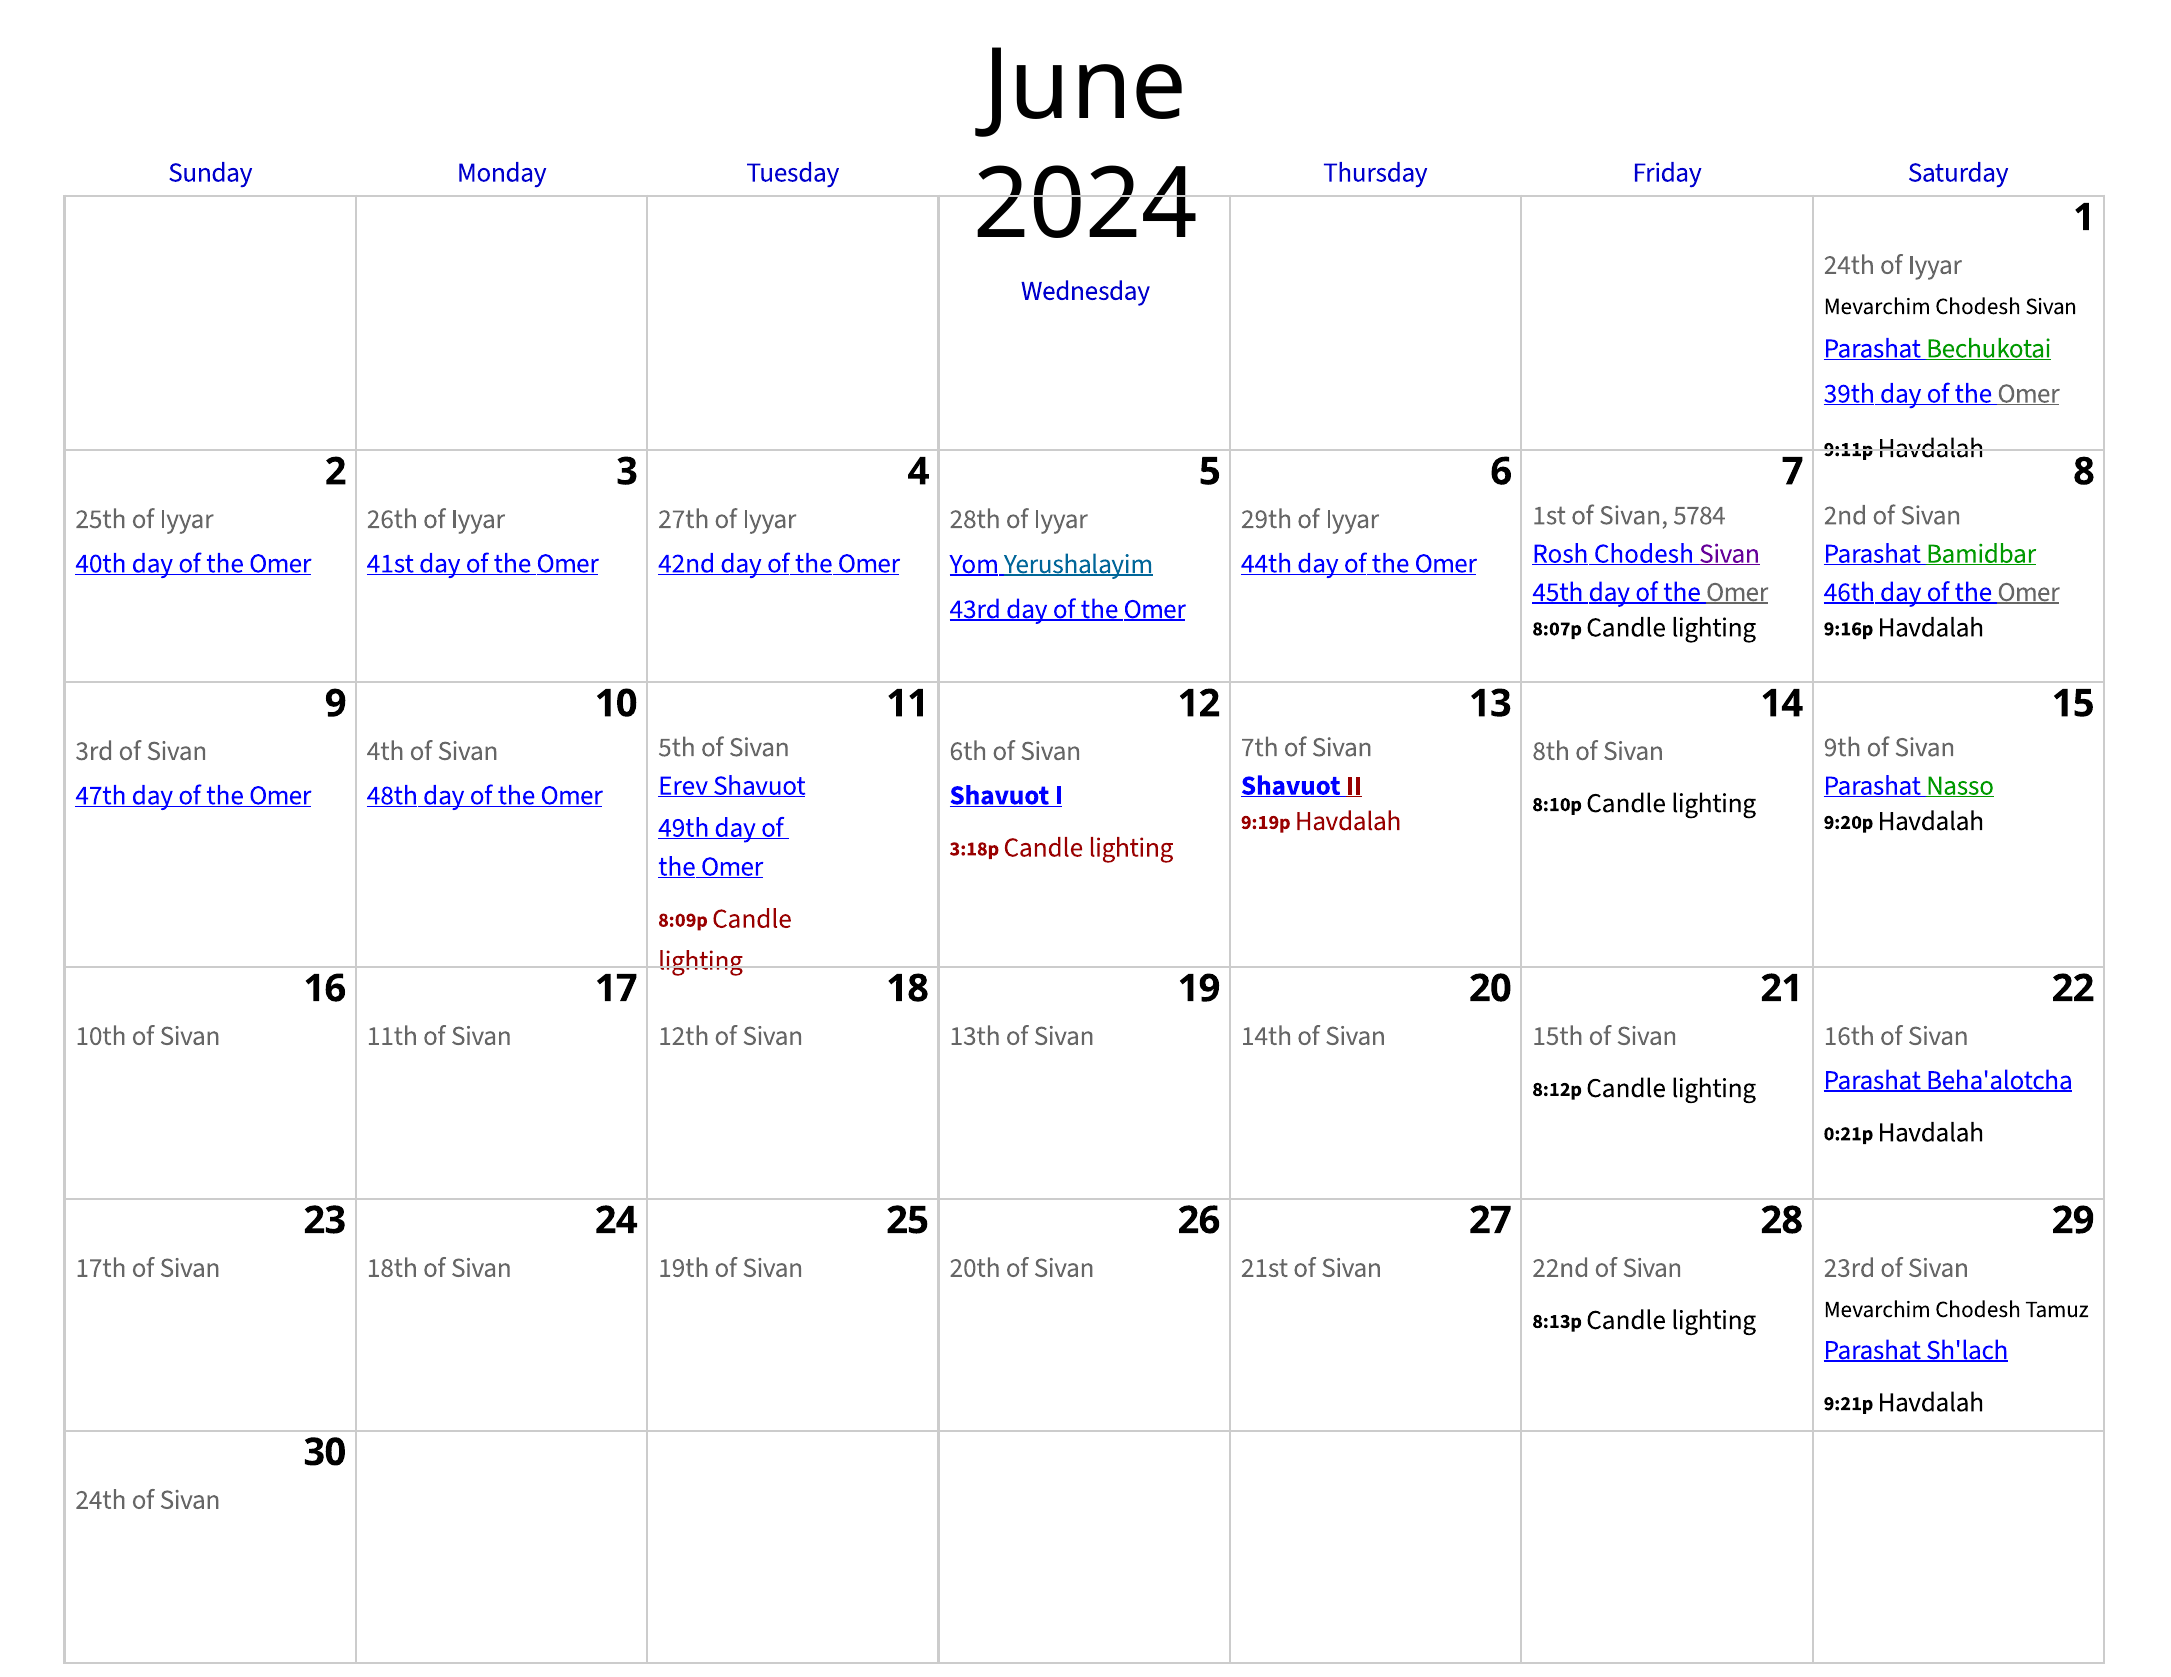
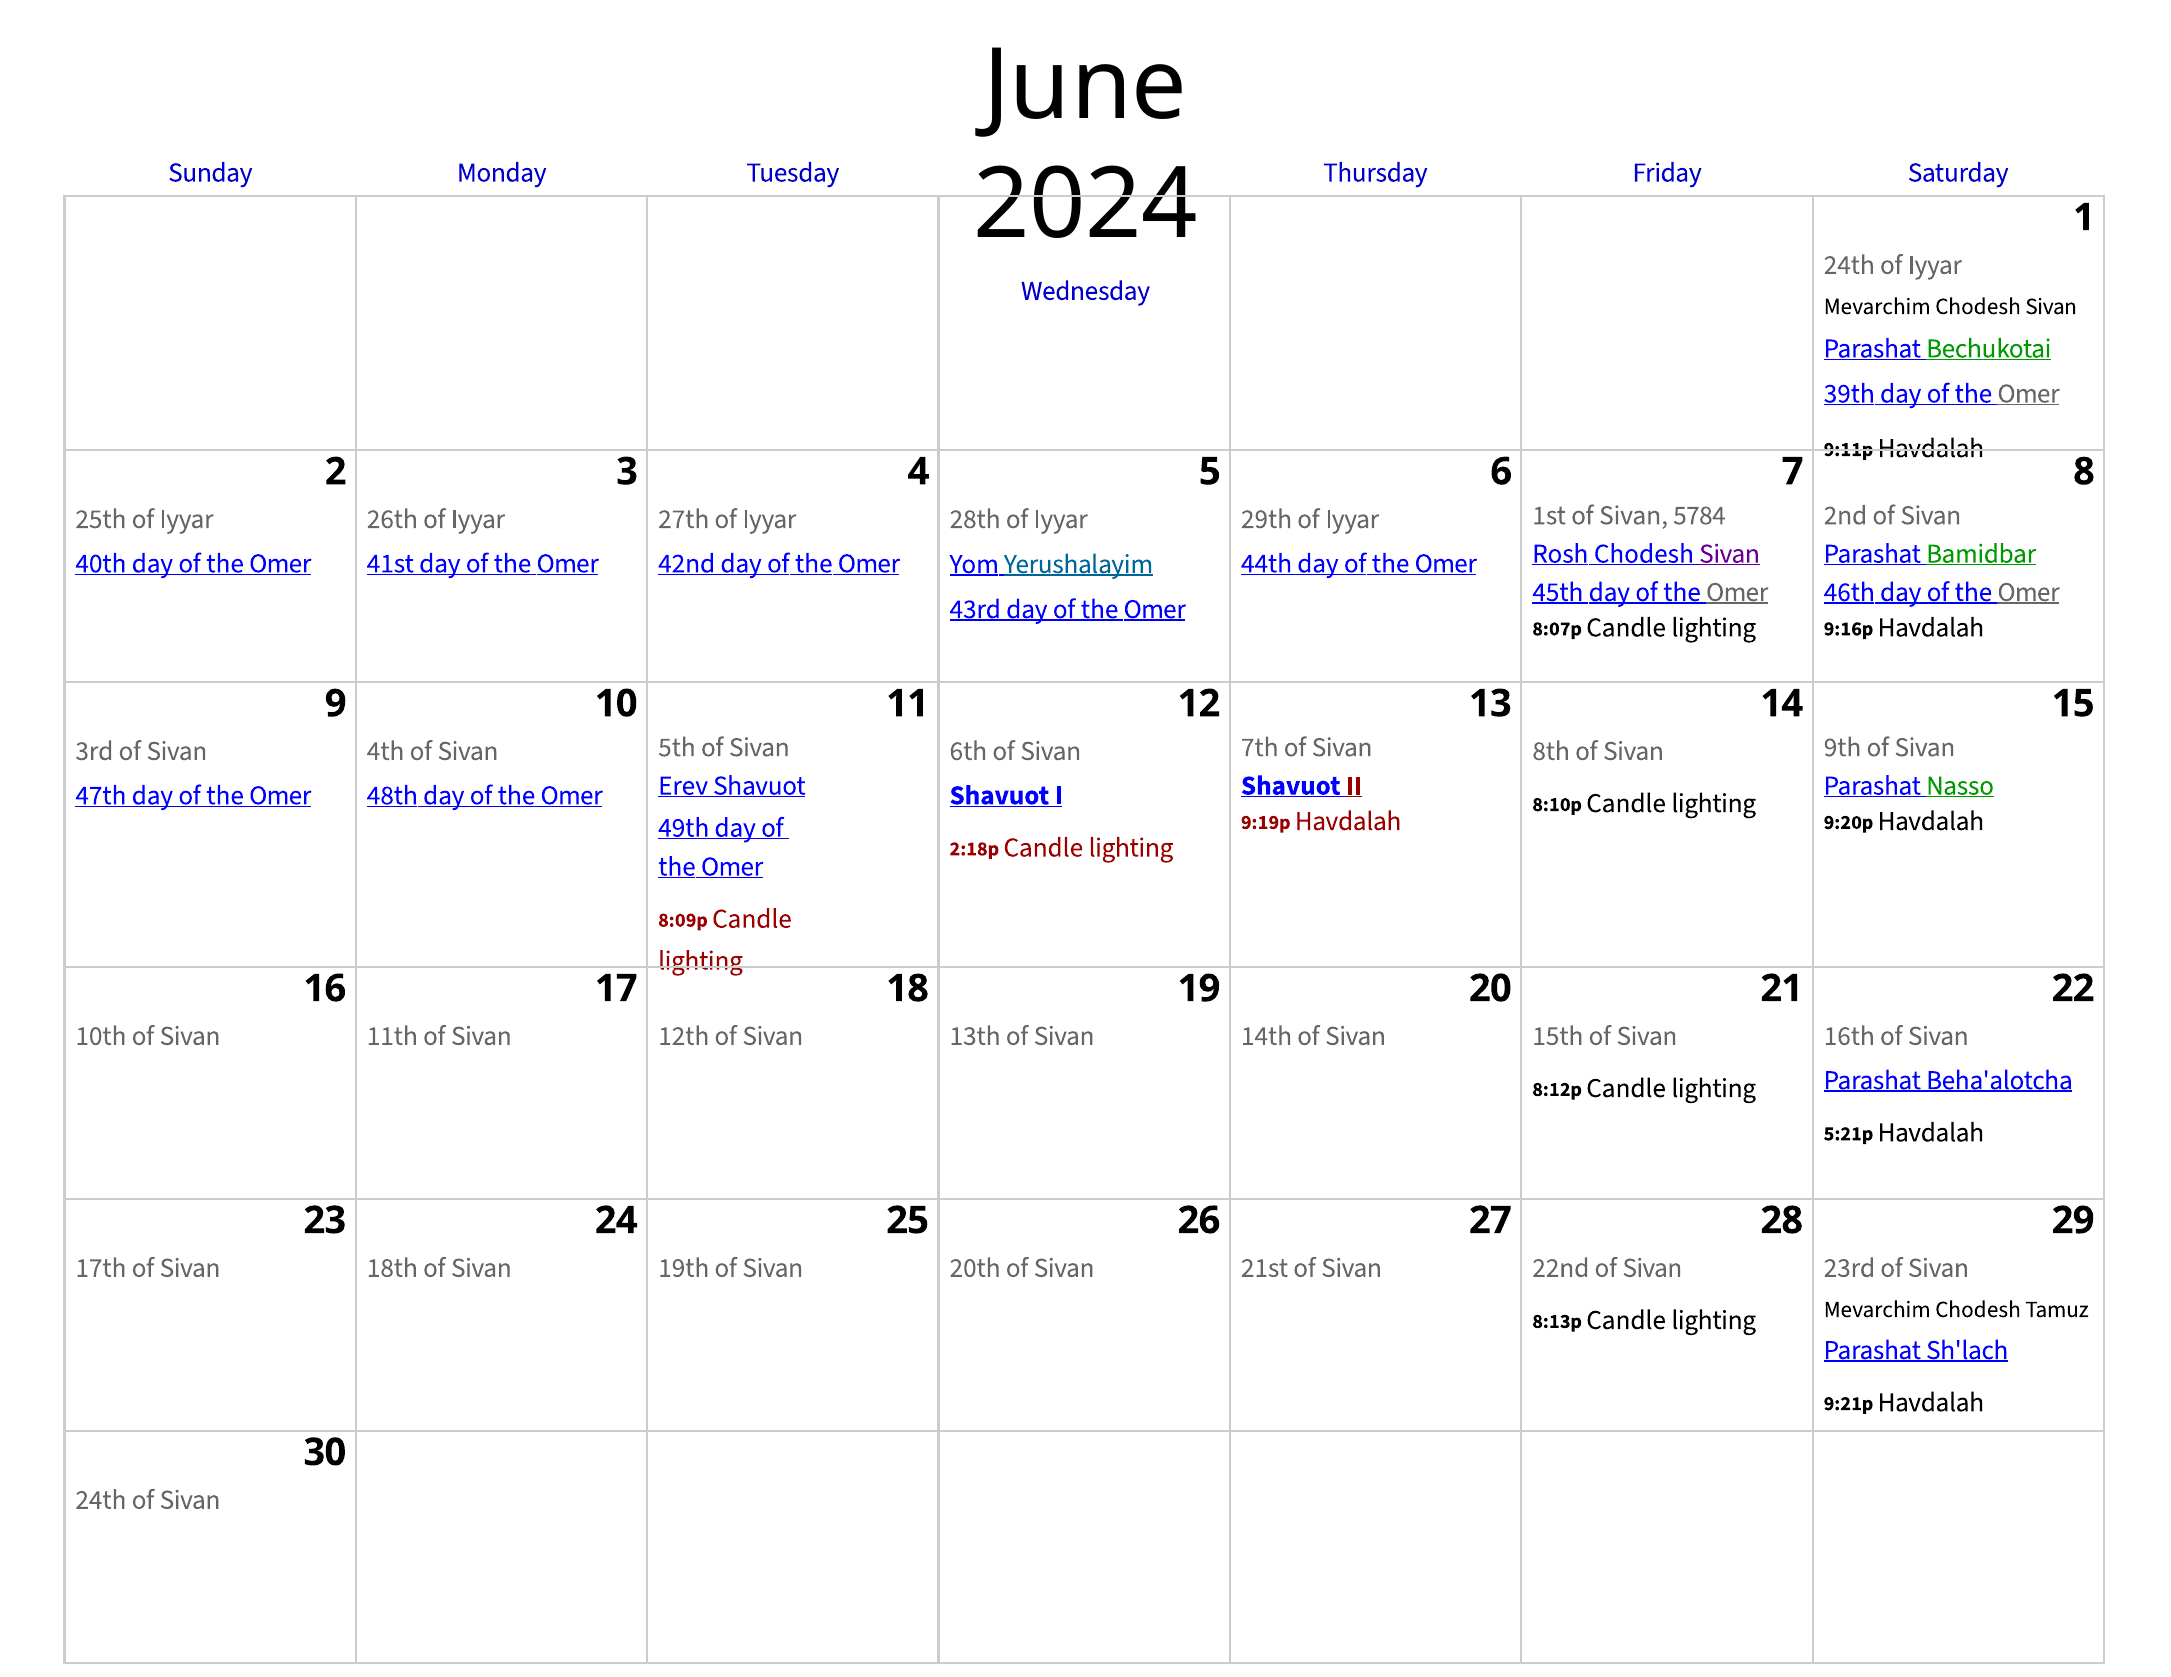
3:18p: 3:18p -> 2:18p
0:21p: 0:21p -> 5:21p
